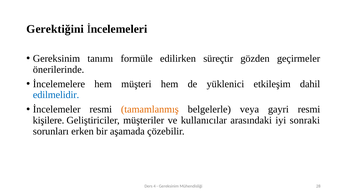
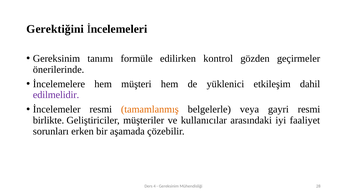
süreçtir: süreçtir -> kontrol
edilmelidir colour: blue -> purple
kişilere: kişilere -> birlikte
sonraki: sonraki -> faaliyet
